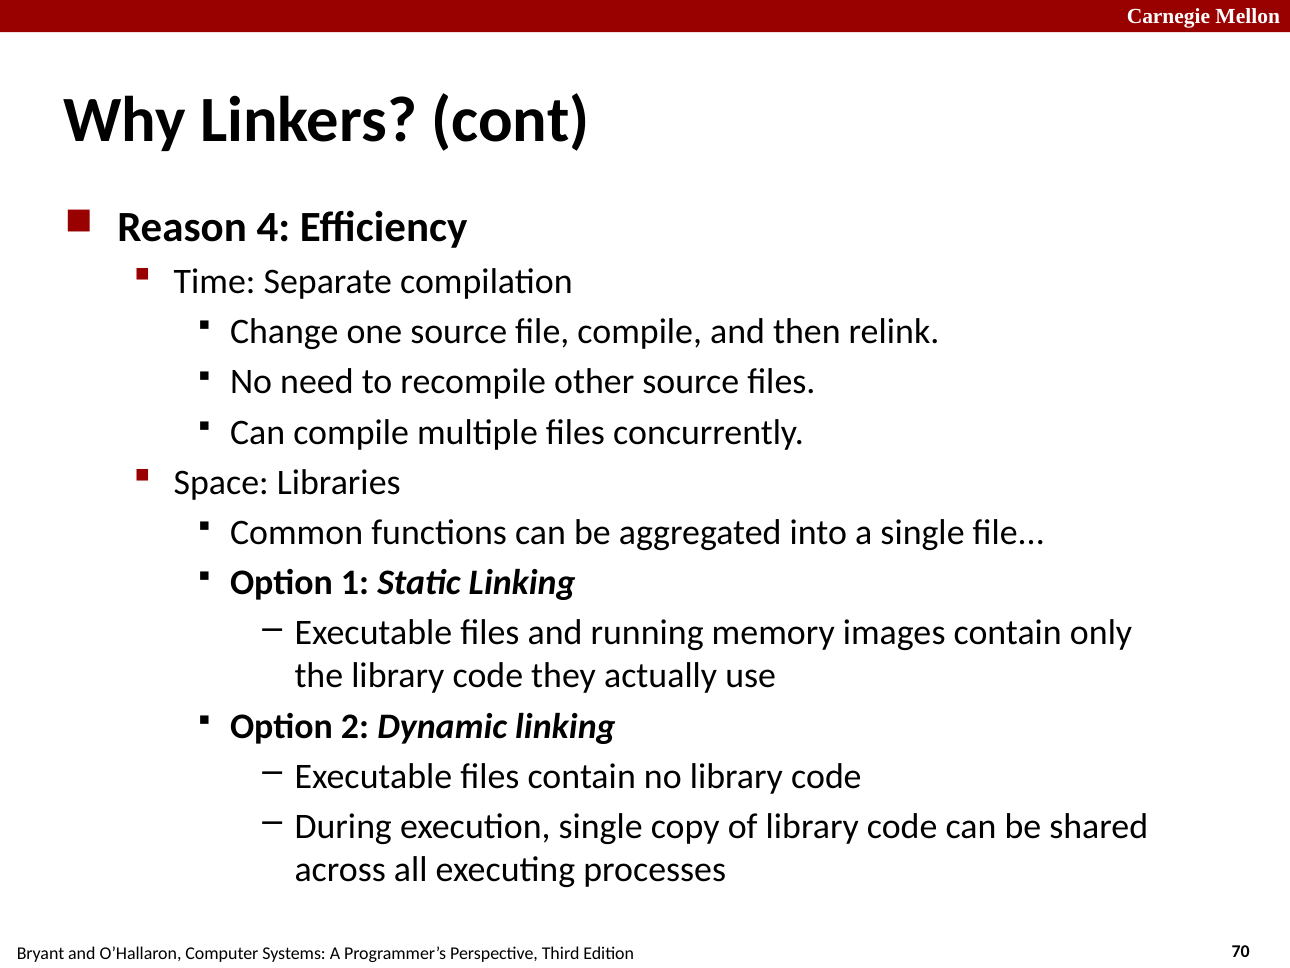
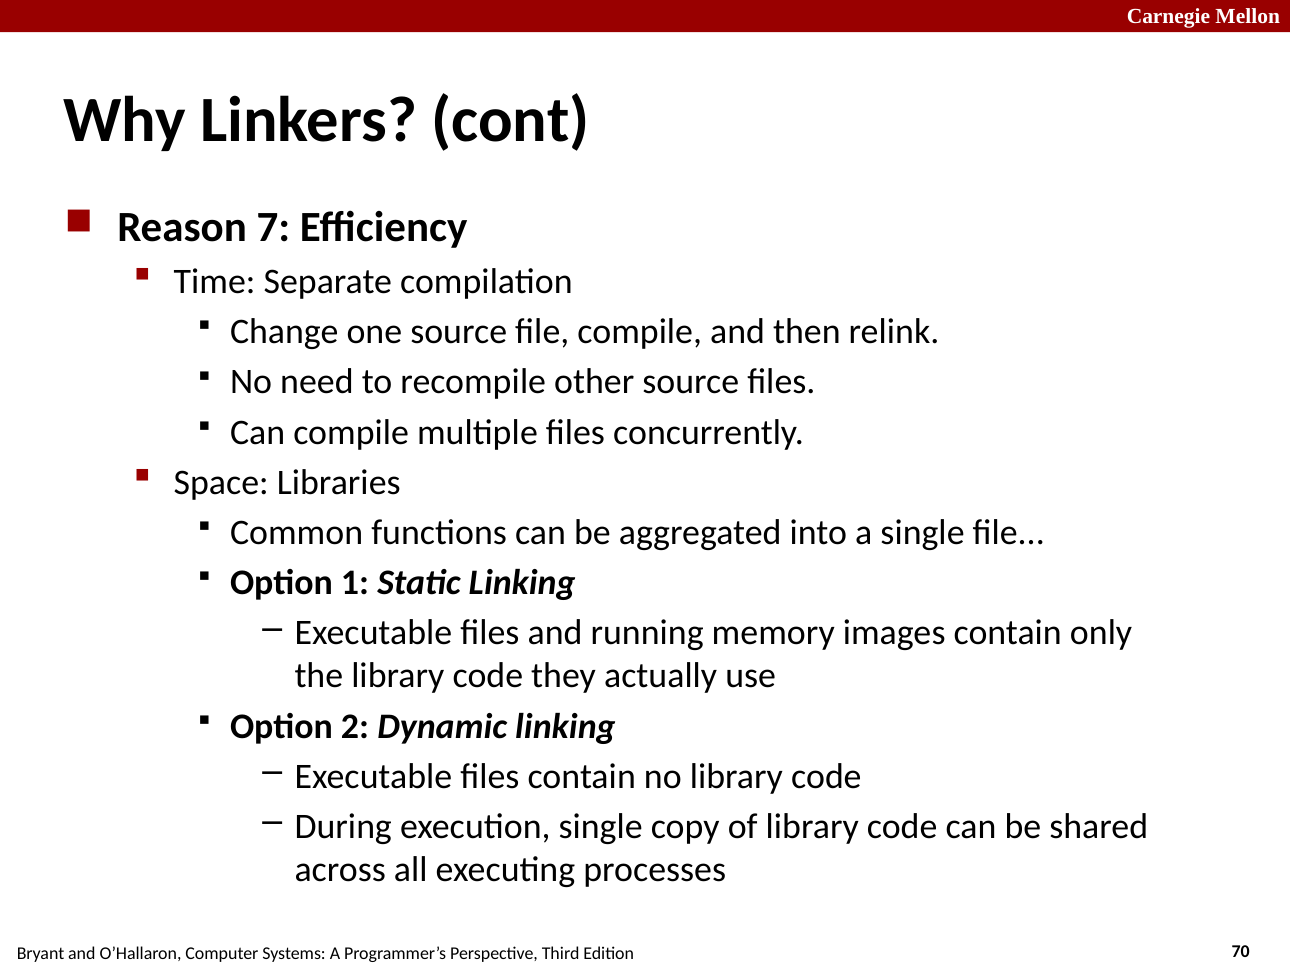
4: 4 -> 7
